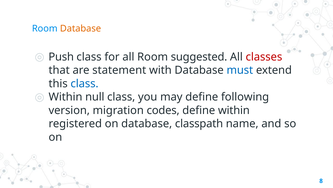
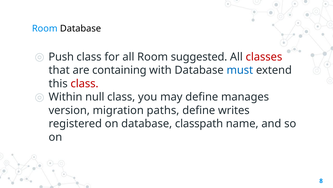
Database at (81, 29) colour: orange -> black
statement: statement -> containing
class at (85, 83) colour: blue -> red
following: following -> manages
codes: codes -> paths
define within: within -> writes
